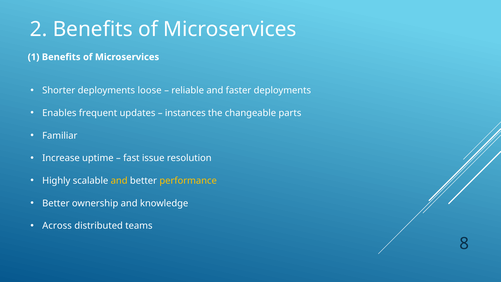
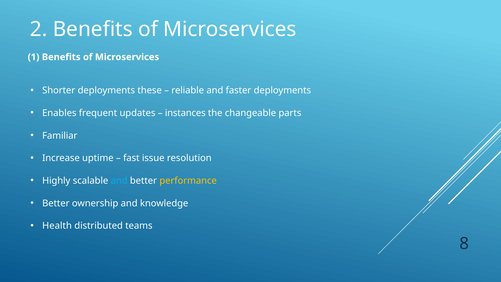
loose: loose -> these
and at (119, 181) colour: yellow -> light blue
Across: Across -> Health
